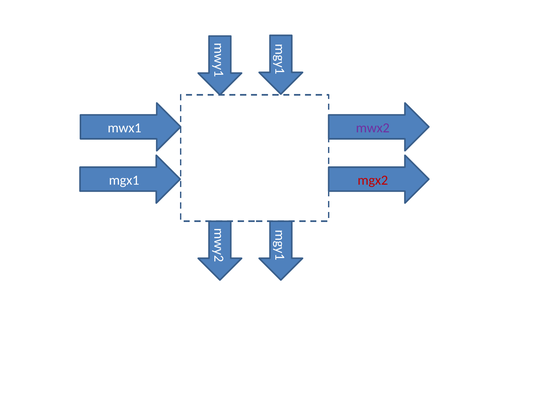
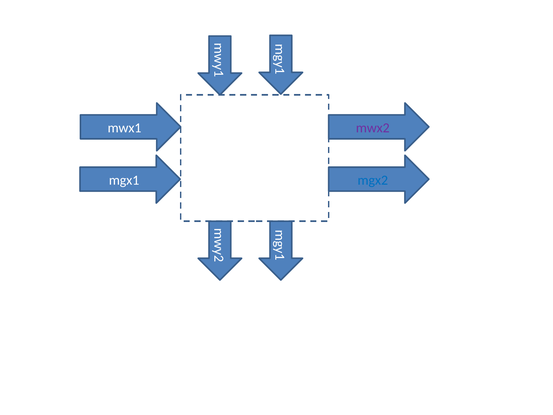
mgx2 colour: red -> blue
